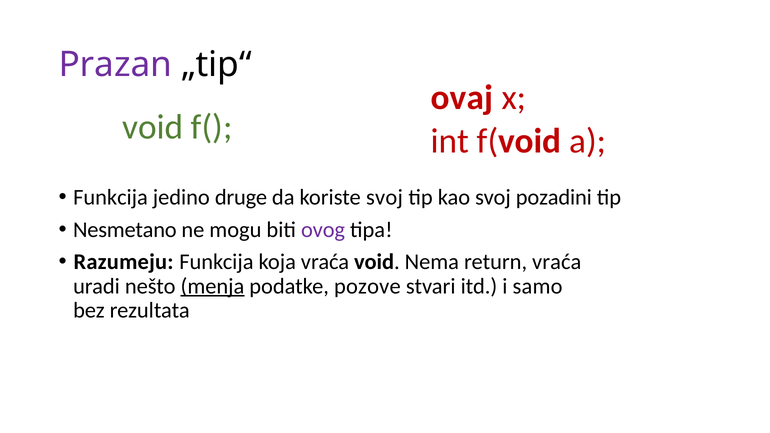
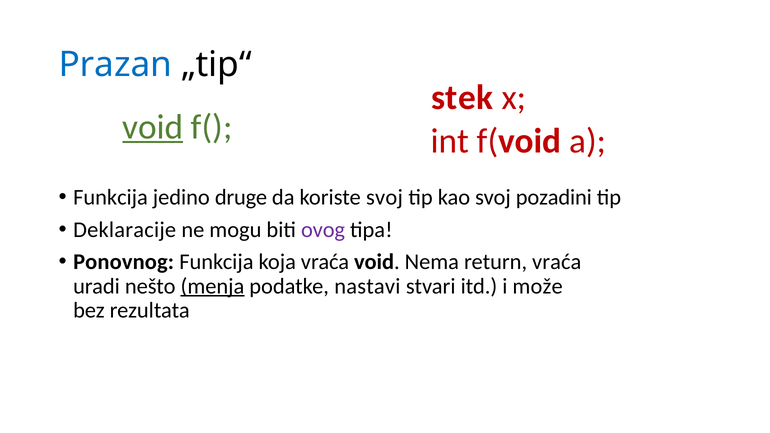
Prazan colour: purple -> blue
ovaj: ovaj -> stek
void at (153, 127) underline: none -> present
Nesmetano: Nesmetano -> Deklaracije
Razumeju: Razumeju -> Ponovnog
pozove: pozove -> nastavi
samo: samo -> može
